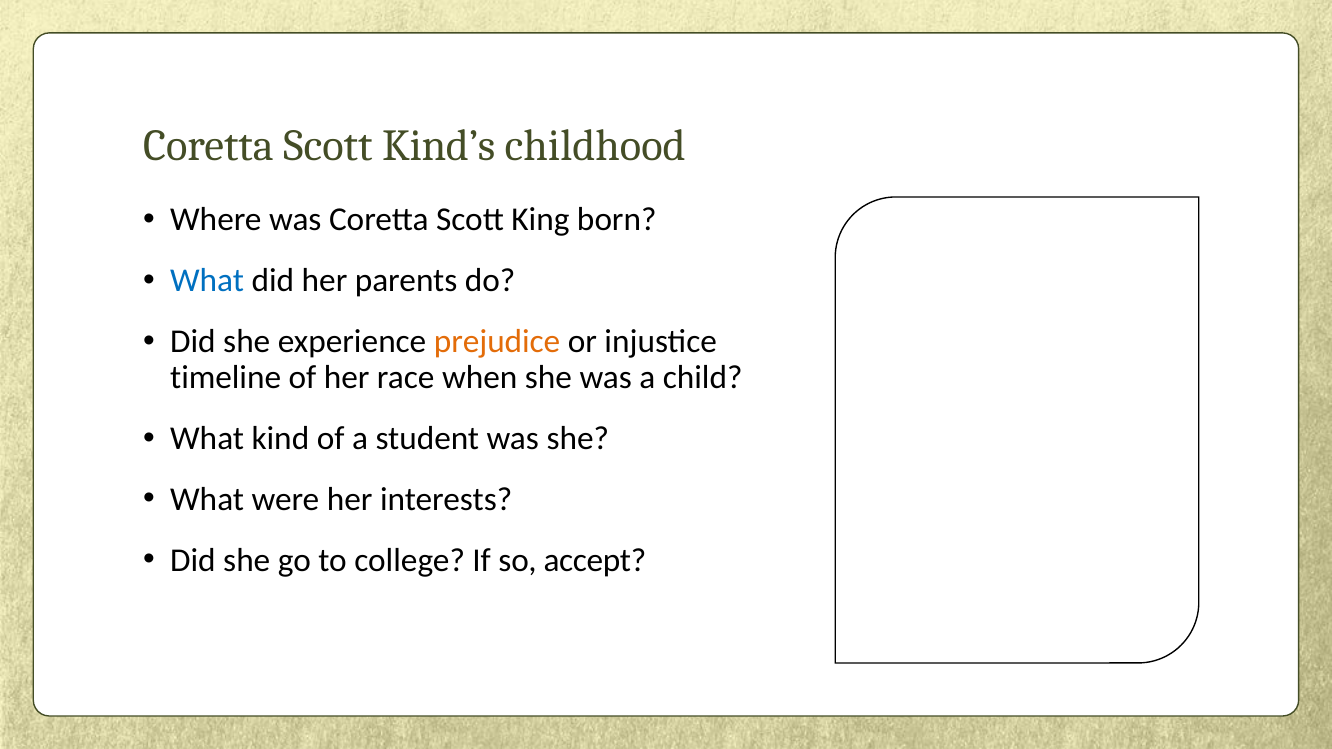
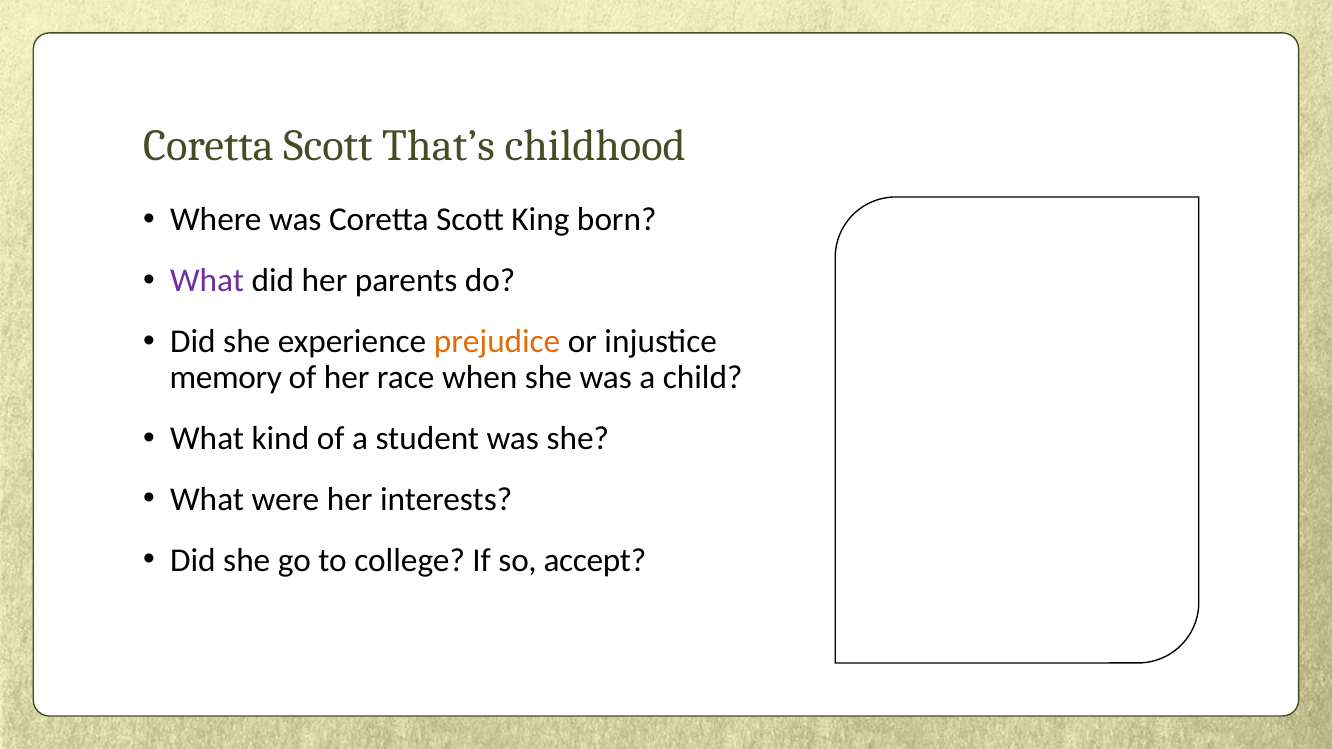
Kind’s: Kind’s -> That’s
What at (207, 281) colour: blue -> purple
timeline: timeline -> memory
